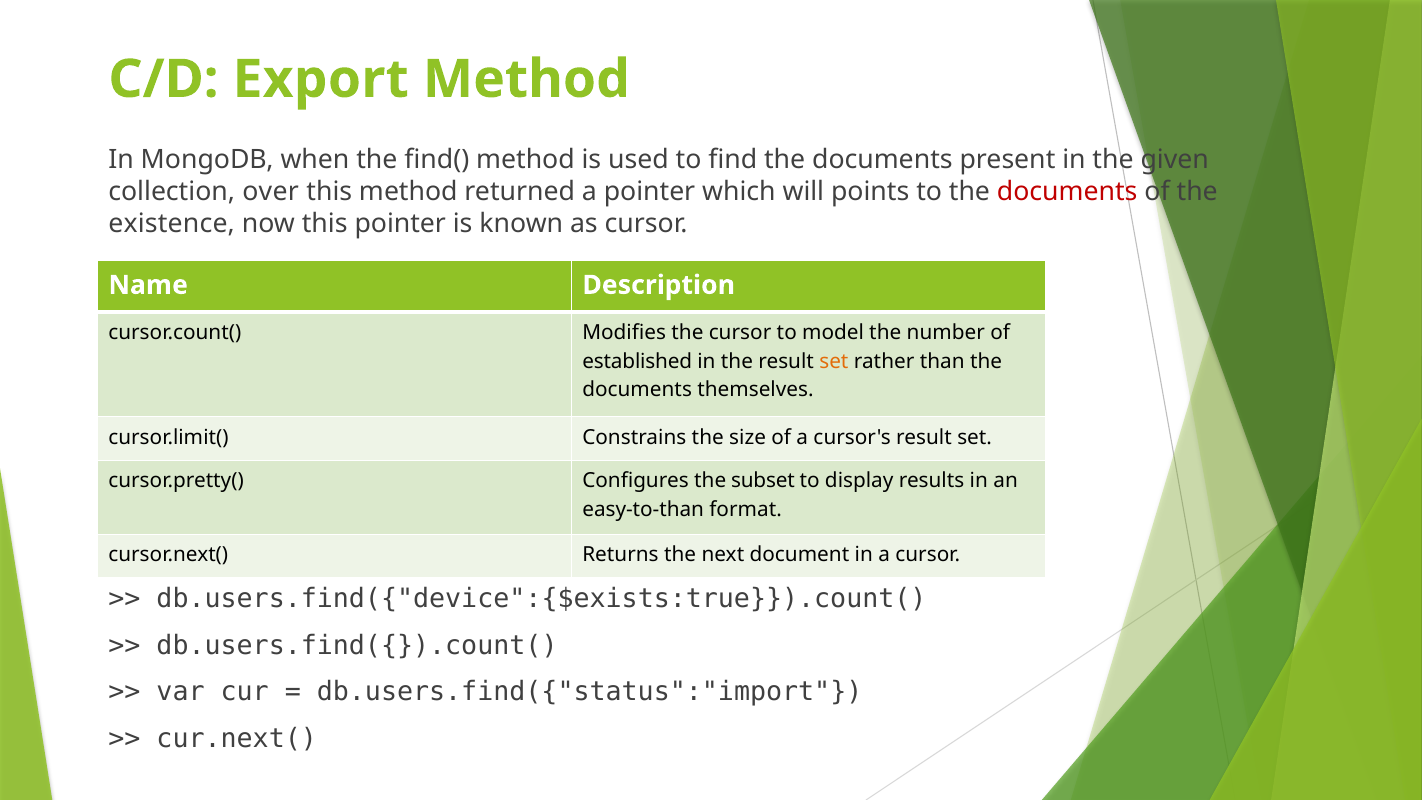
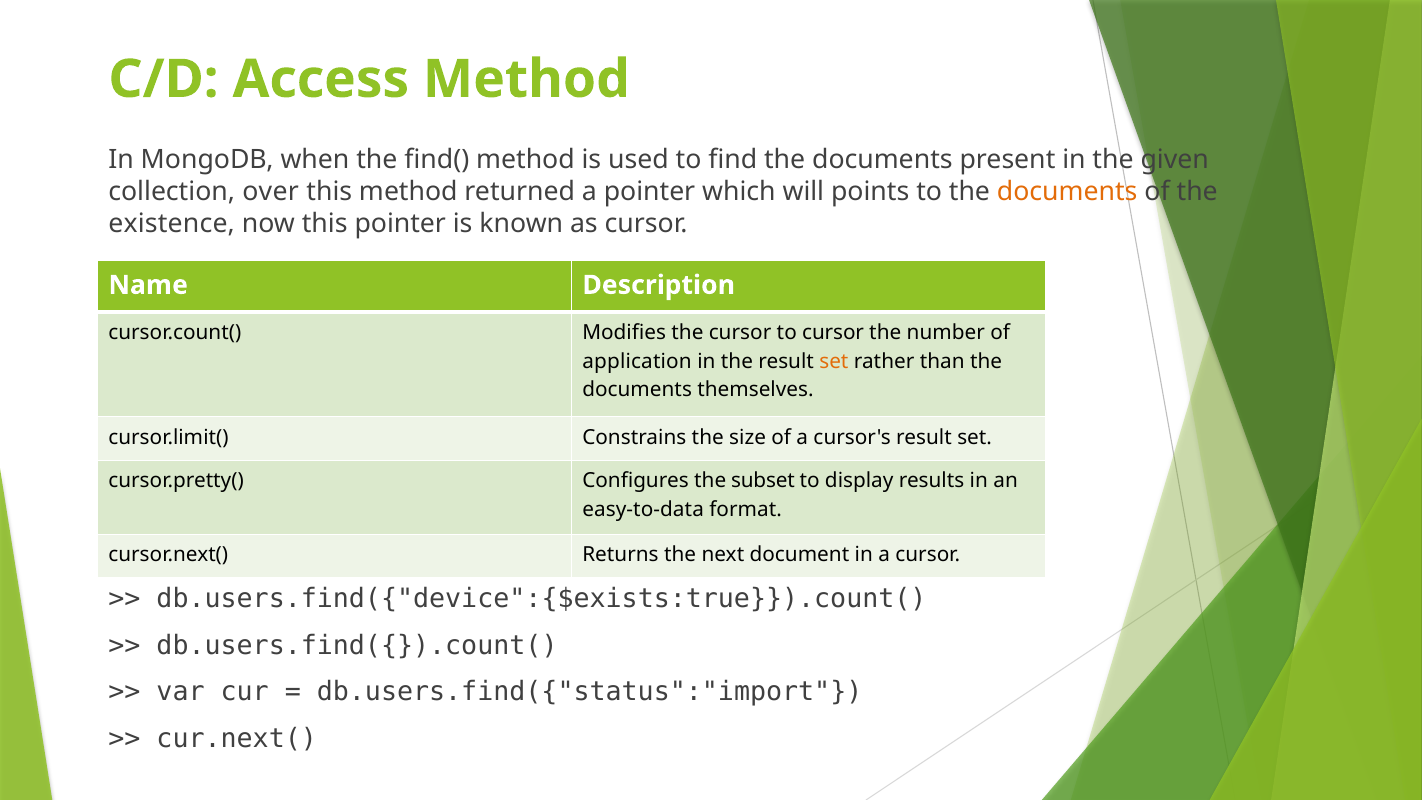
Export: Export -> Access
documents at (1067, 192) colour: red -> orange
to model: model -> cursor
established: established -> application
easy-to-than: easy-to-than -> easy-to-data
